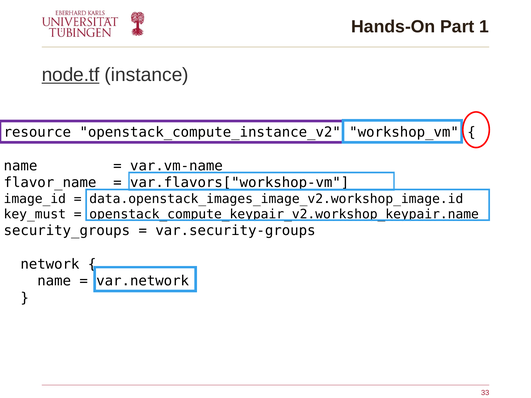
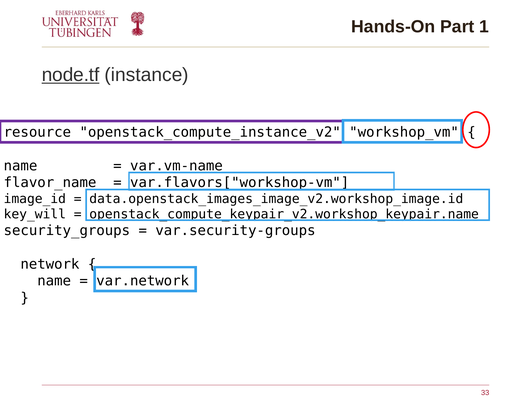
key_must: key_must -> key_will
